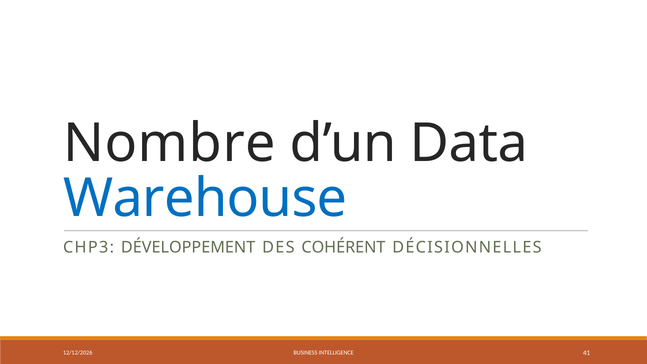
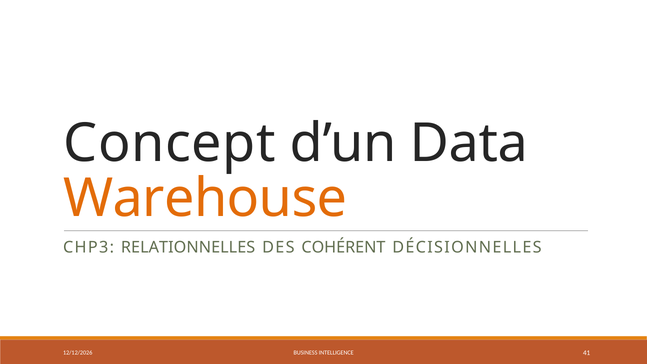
Nombre: Nombre -> Concept
Warehouse colour: blue -> orange
DÉVELOPPEMENT: DÉVELOPPEMENT -> RELATIONNELLES
